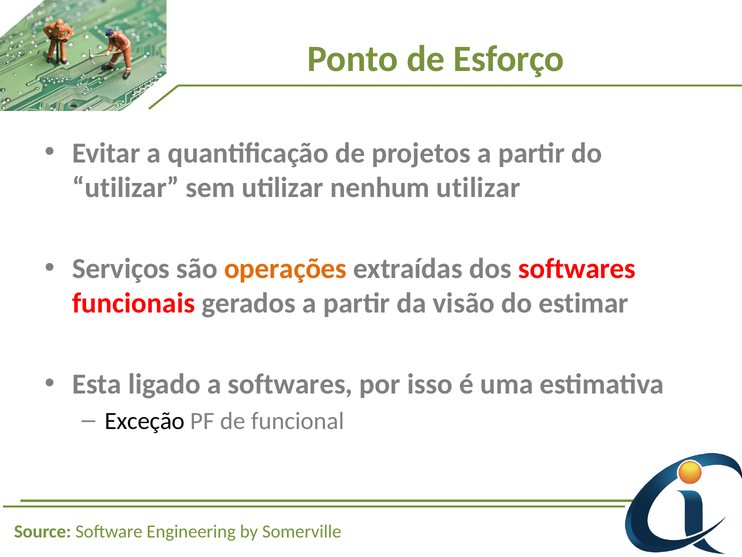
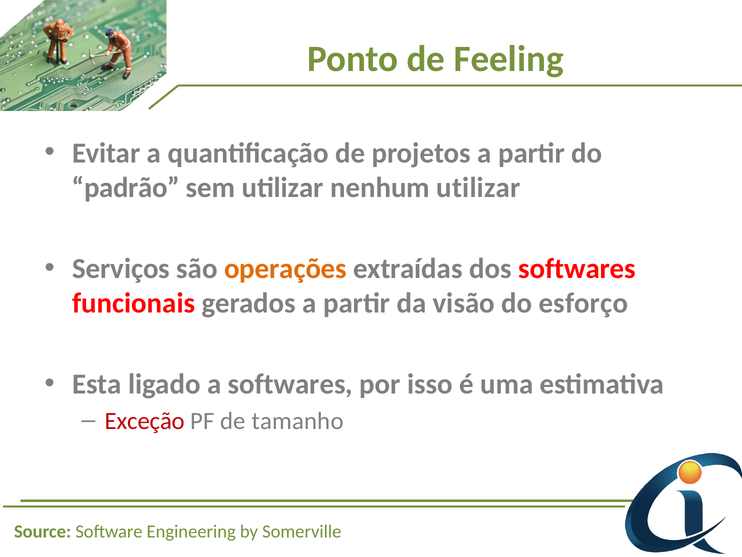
Esforço: Esforço -> Feeling
utilizar at (126, 188): utilizar -> padrão
estimar: estimar -> esforço
Exceção colour: black -> red
funcional: funcional -> tamanho
